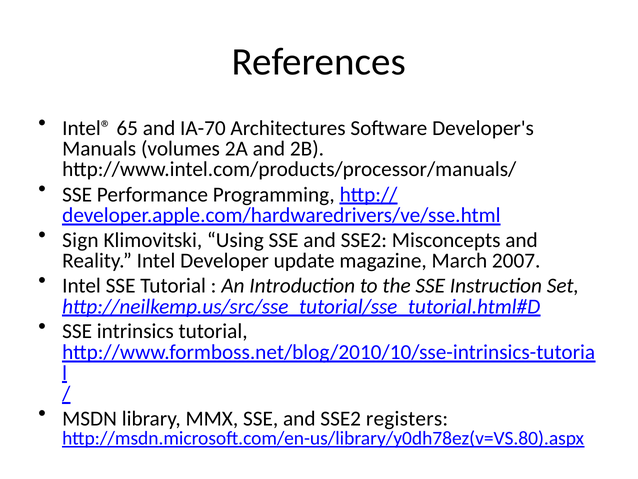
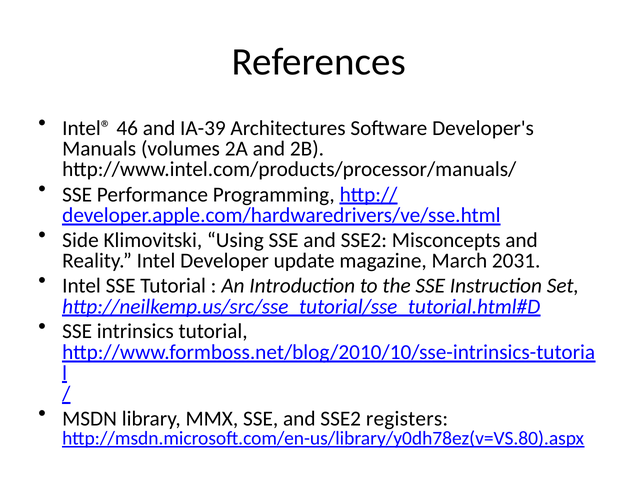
65: 65 -> 46
IA-70: IA-70 -> IA-39
Sign: Sign -> Side
2007: 2007 -> 2031
